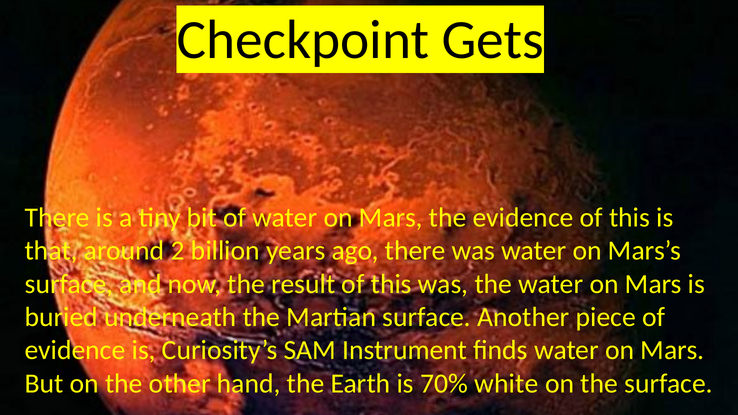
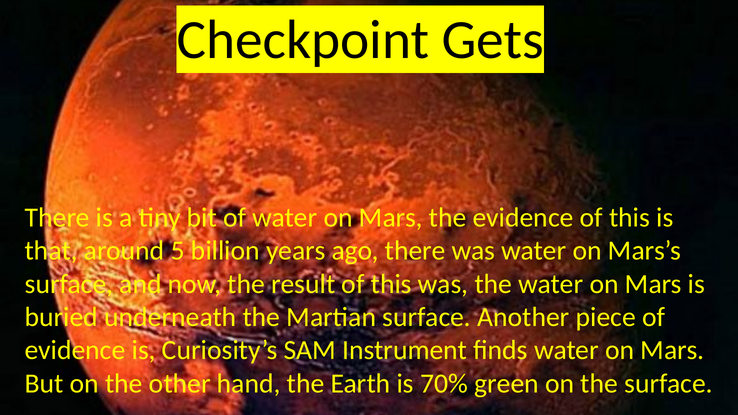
2: 2 -> 5
white: white -> green
